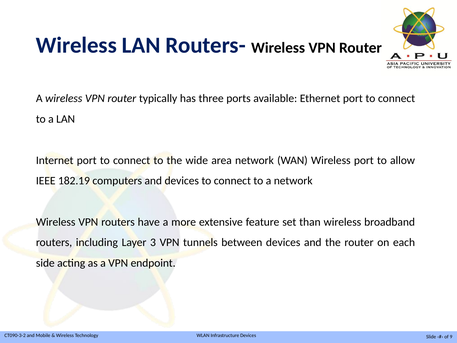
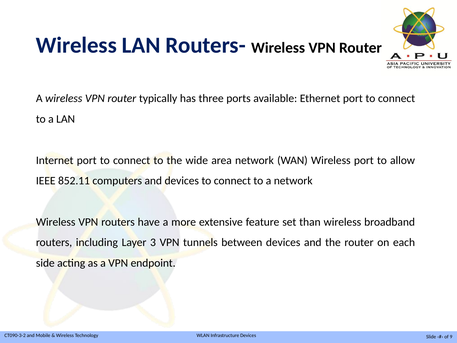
182.19: 182.19 -> 852.11
